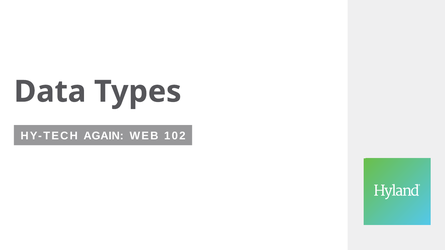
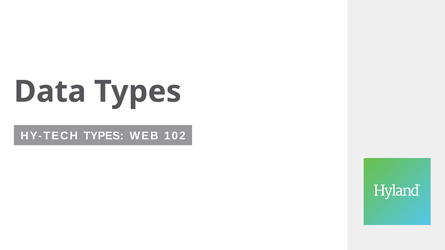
HY-TECH AGAIN: AGAIN -> TYPES
